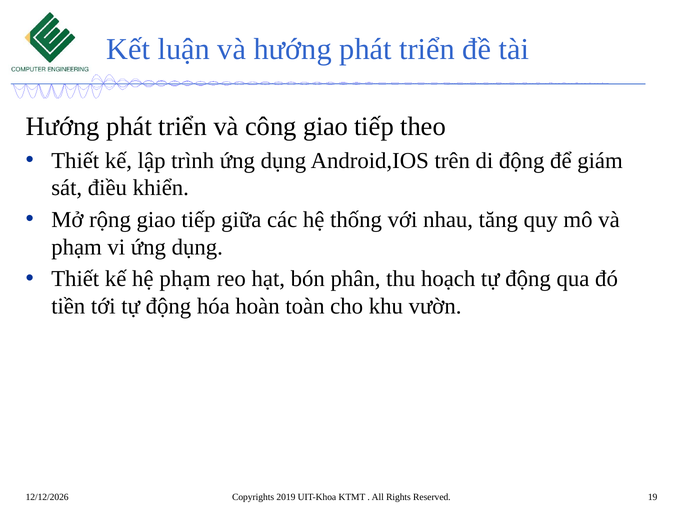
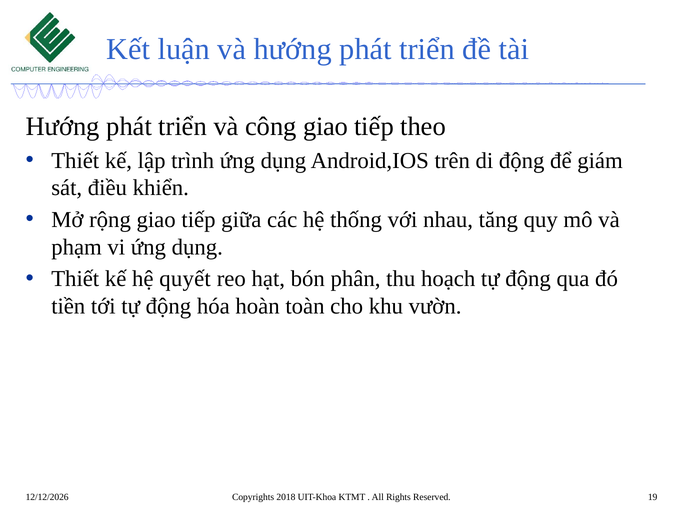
hệ phạm: phạm -> quyết
2019: 2019 -> 2018
